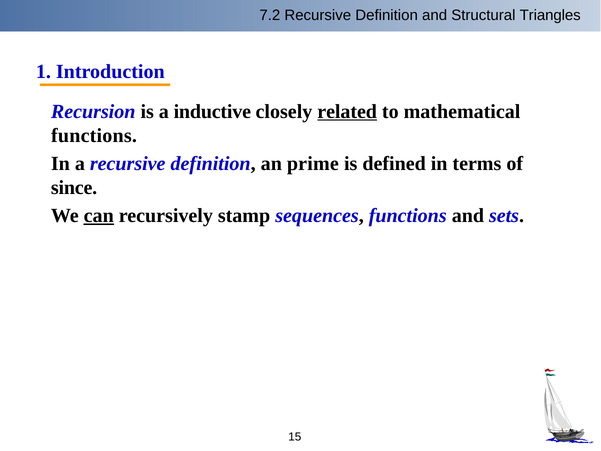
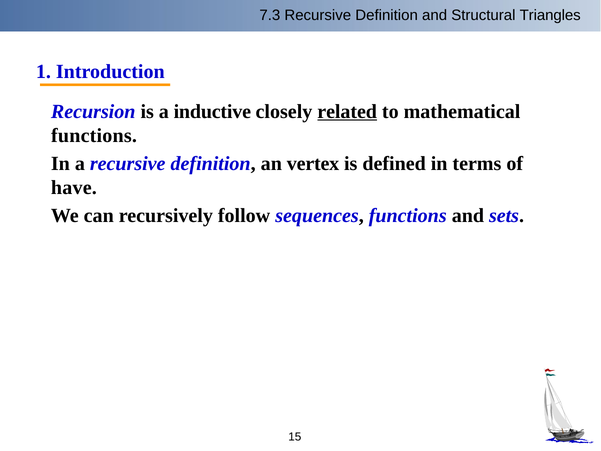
7.2: 7.2 -> 7.3
prime: prime -> vertex
since: since -> have
can underline: present -> none
stamp: stamp -> follow
